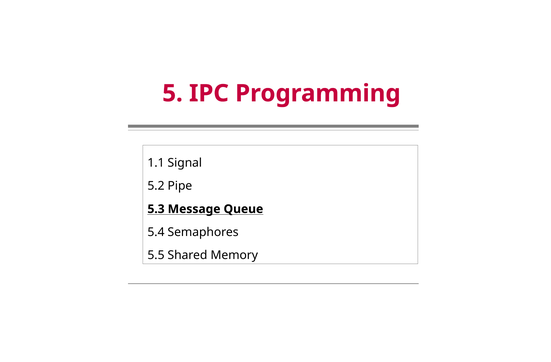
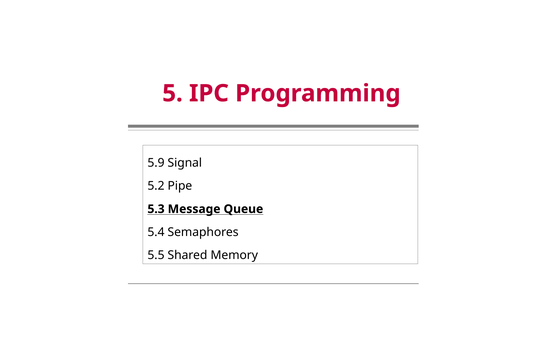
1.1: 1.1 -> 5.9
